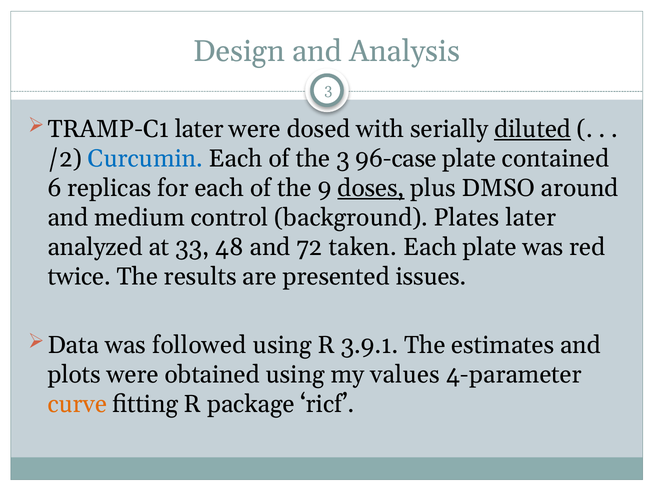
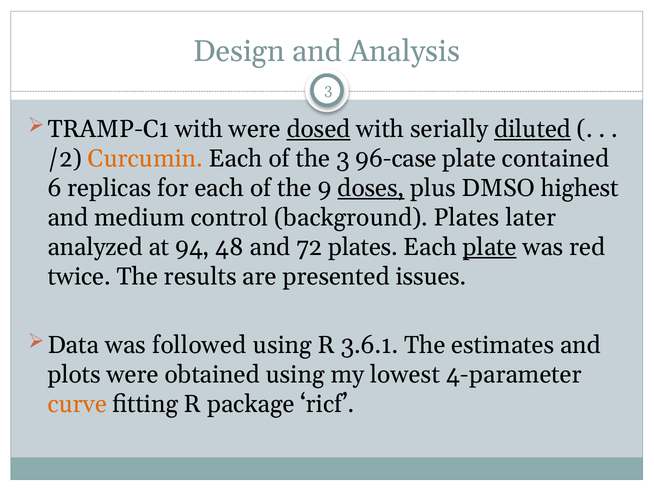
TRAMP-C1 later: later -> with
dosed underline: none -> present
Curcumin colour: blue -> orange
around: around -> highest
33: 33 -> 94
72 taken: taken -> plates
plate at (490, 247) underline: none -> present
3.9.1: 3.9.1 -> 3.6.1
values: values -> lowest
